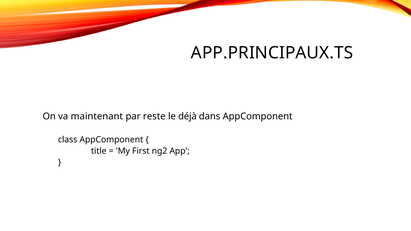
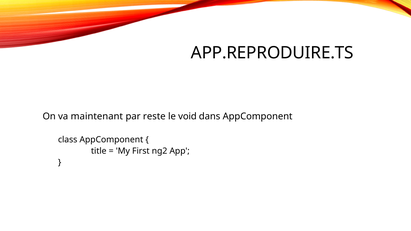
APP.PRINCIPAUX.TS: APP.PRINCIPAUX.TS -> APP.REPRODUIRE.TS
déjà: déjà -> void
